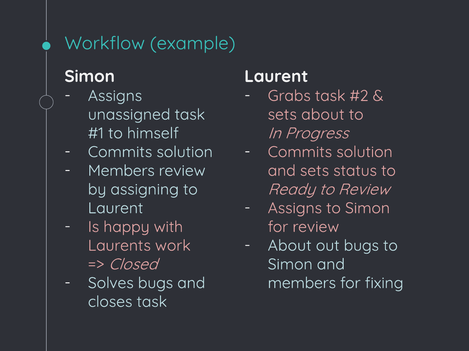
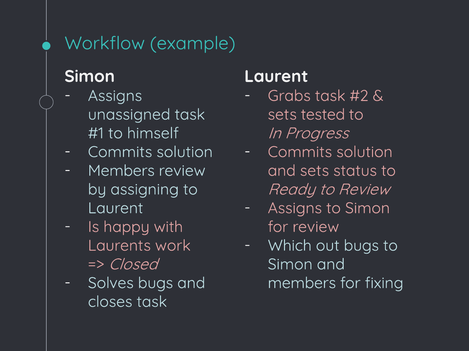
sets about: about -> tested
About at (290, 246): About -> Which
